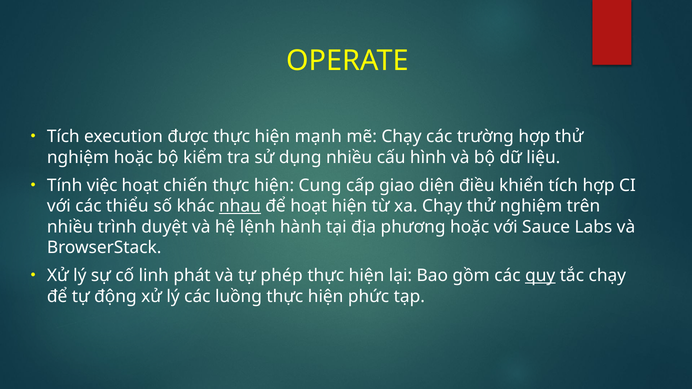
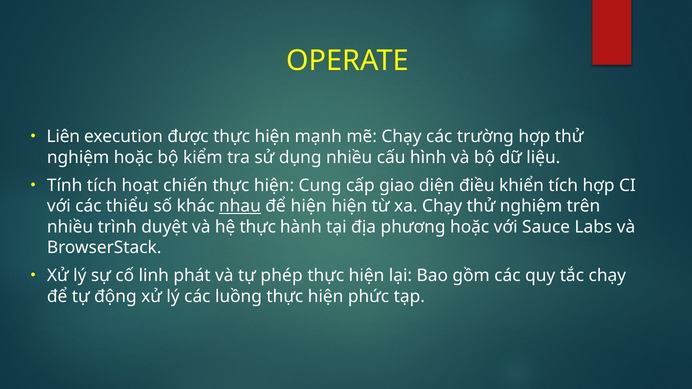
Tích at (63, 137): Tích -> Liên
Tính việc: việc -> tích
để hoạt: hoạt -> hiện
hệ lệnh: lệnh -> thực
quy underline: present -> none
